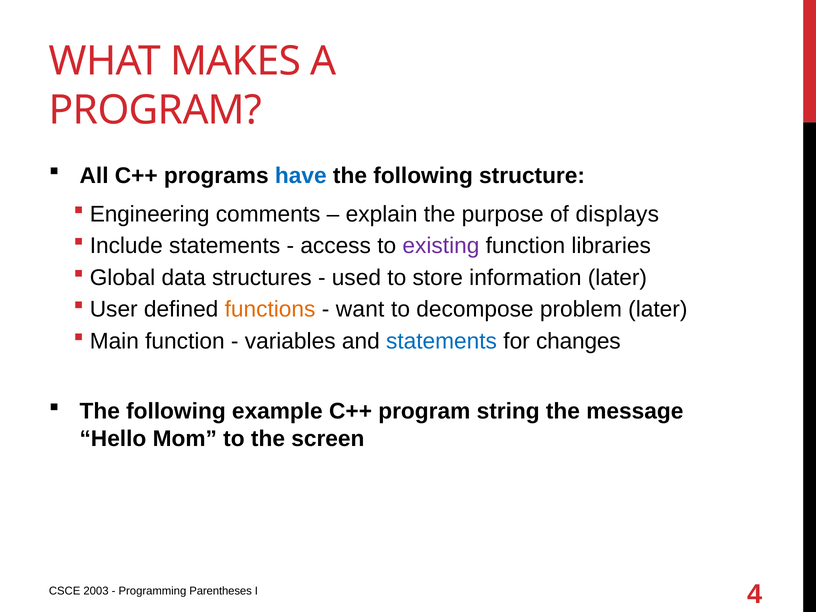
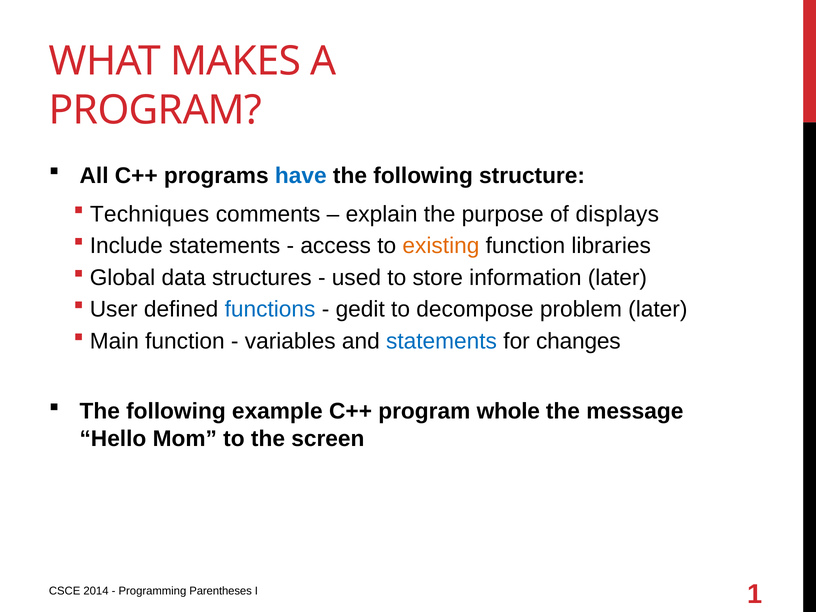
Engineering: Engineering -> Techniques
existing colour: purple -> orange
functions colour: orange -> blue
want: want -> gedit
string: string -> whole
2003: 2003 -> 2014
4: 4 -> 1
